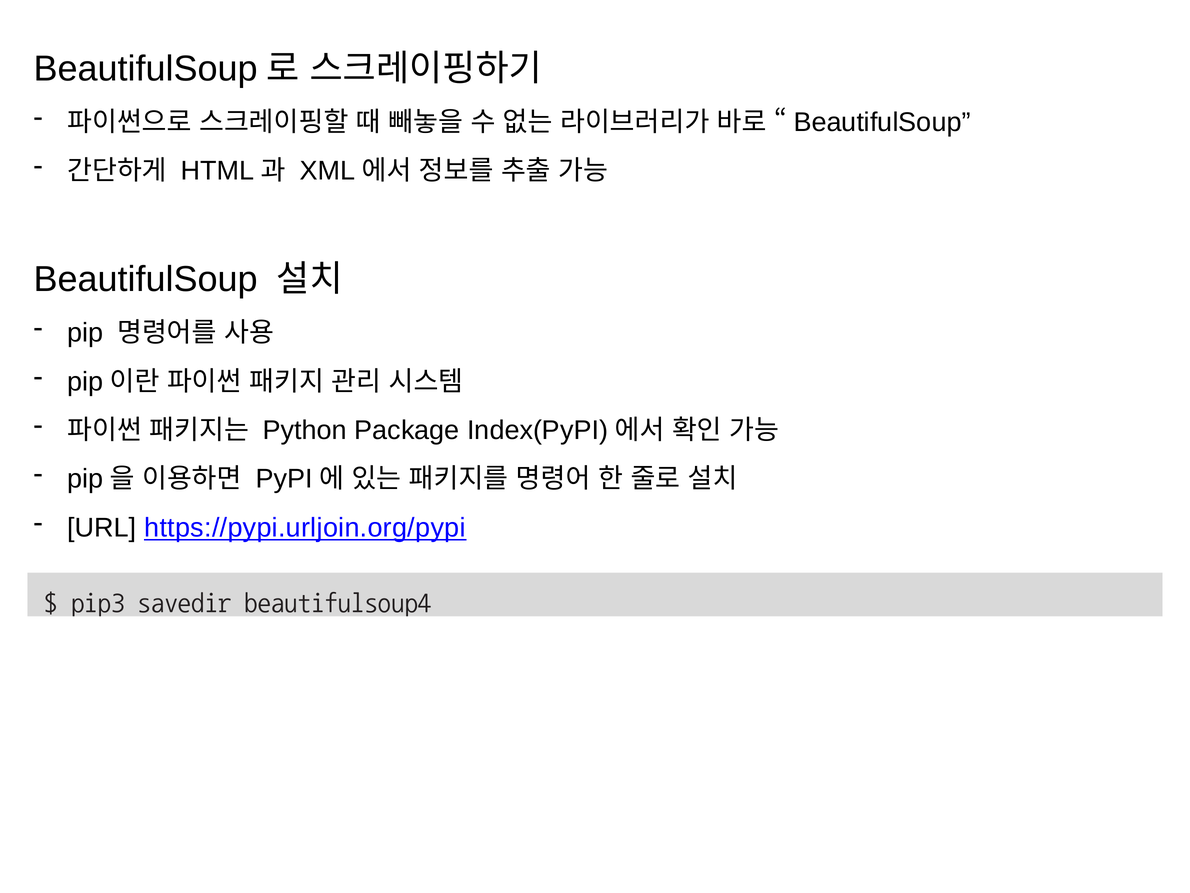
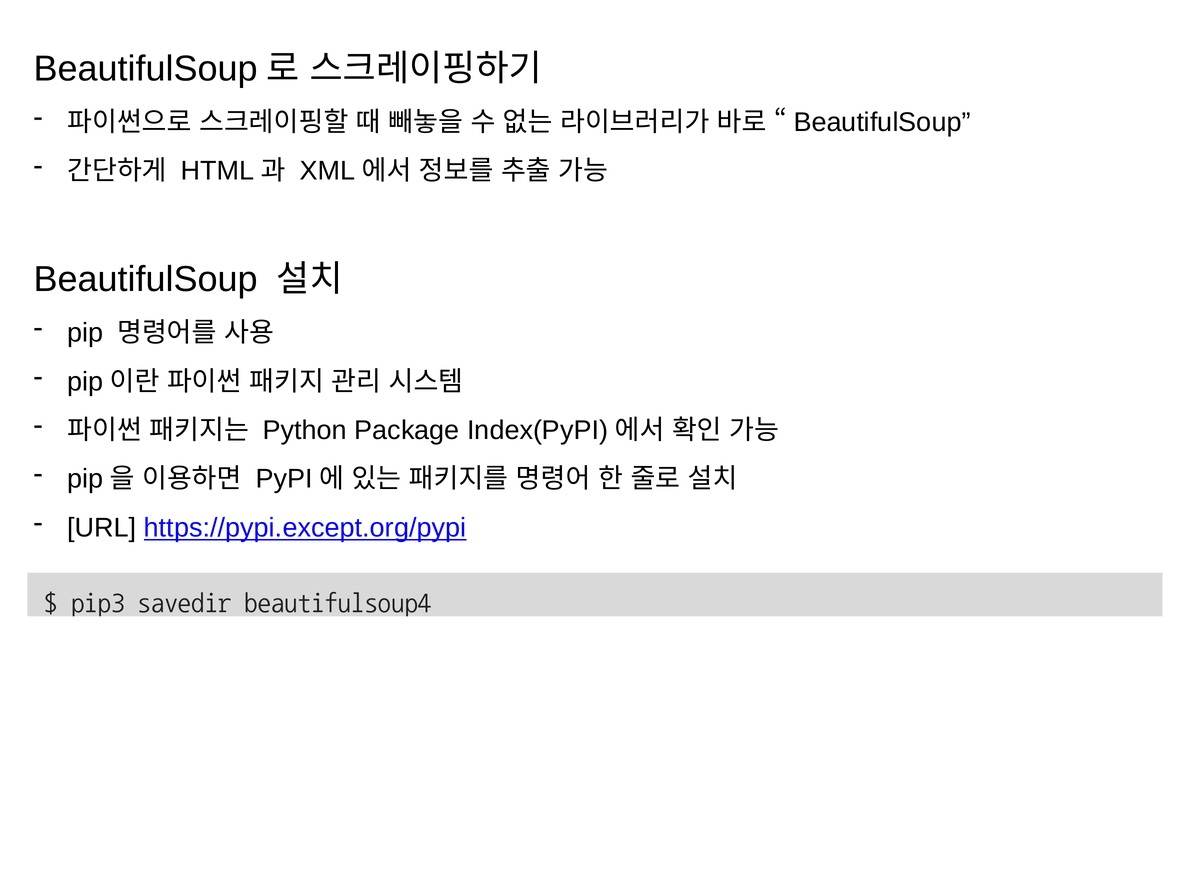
https://pypi.urljoin.org/pypi: https://pypi.urljoin.org/pypi -> https://pypi.except.org/pypi
